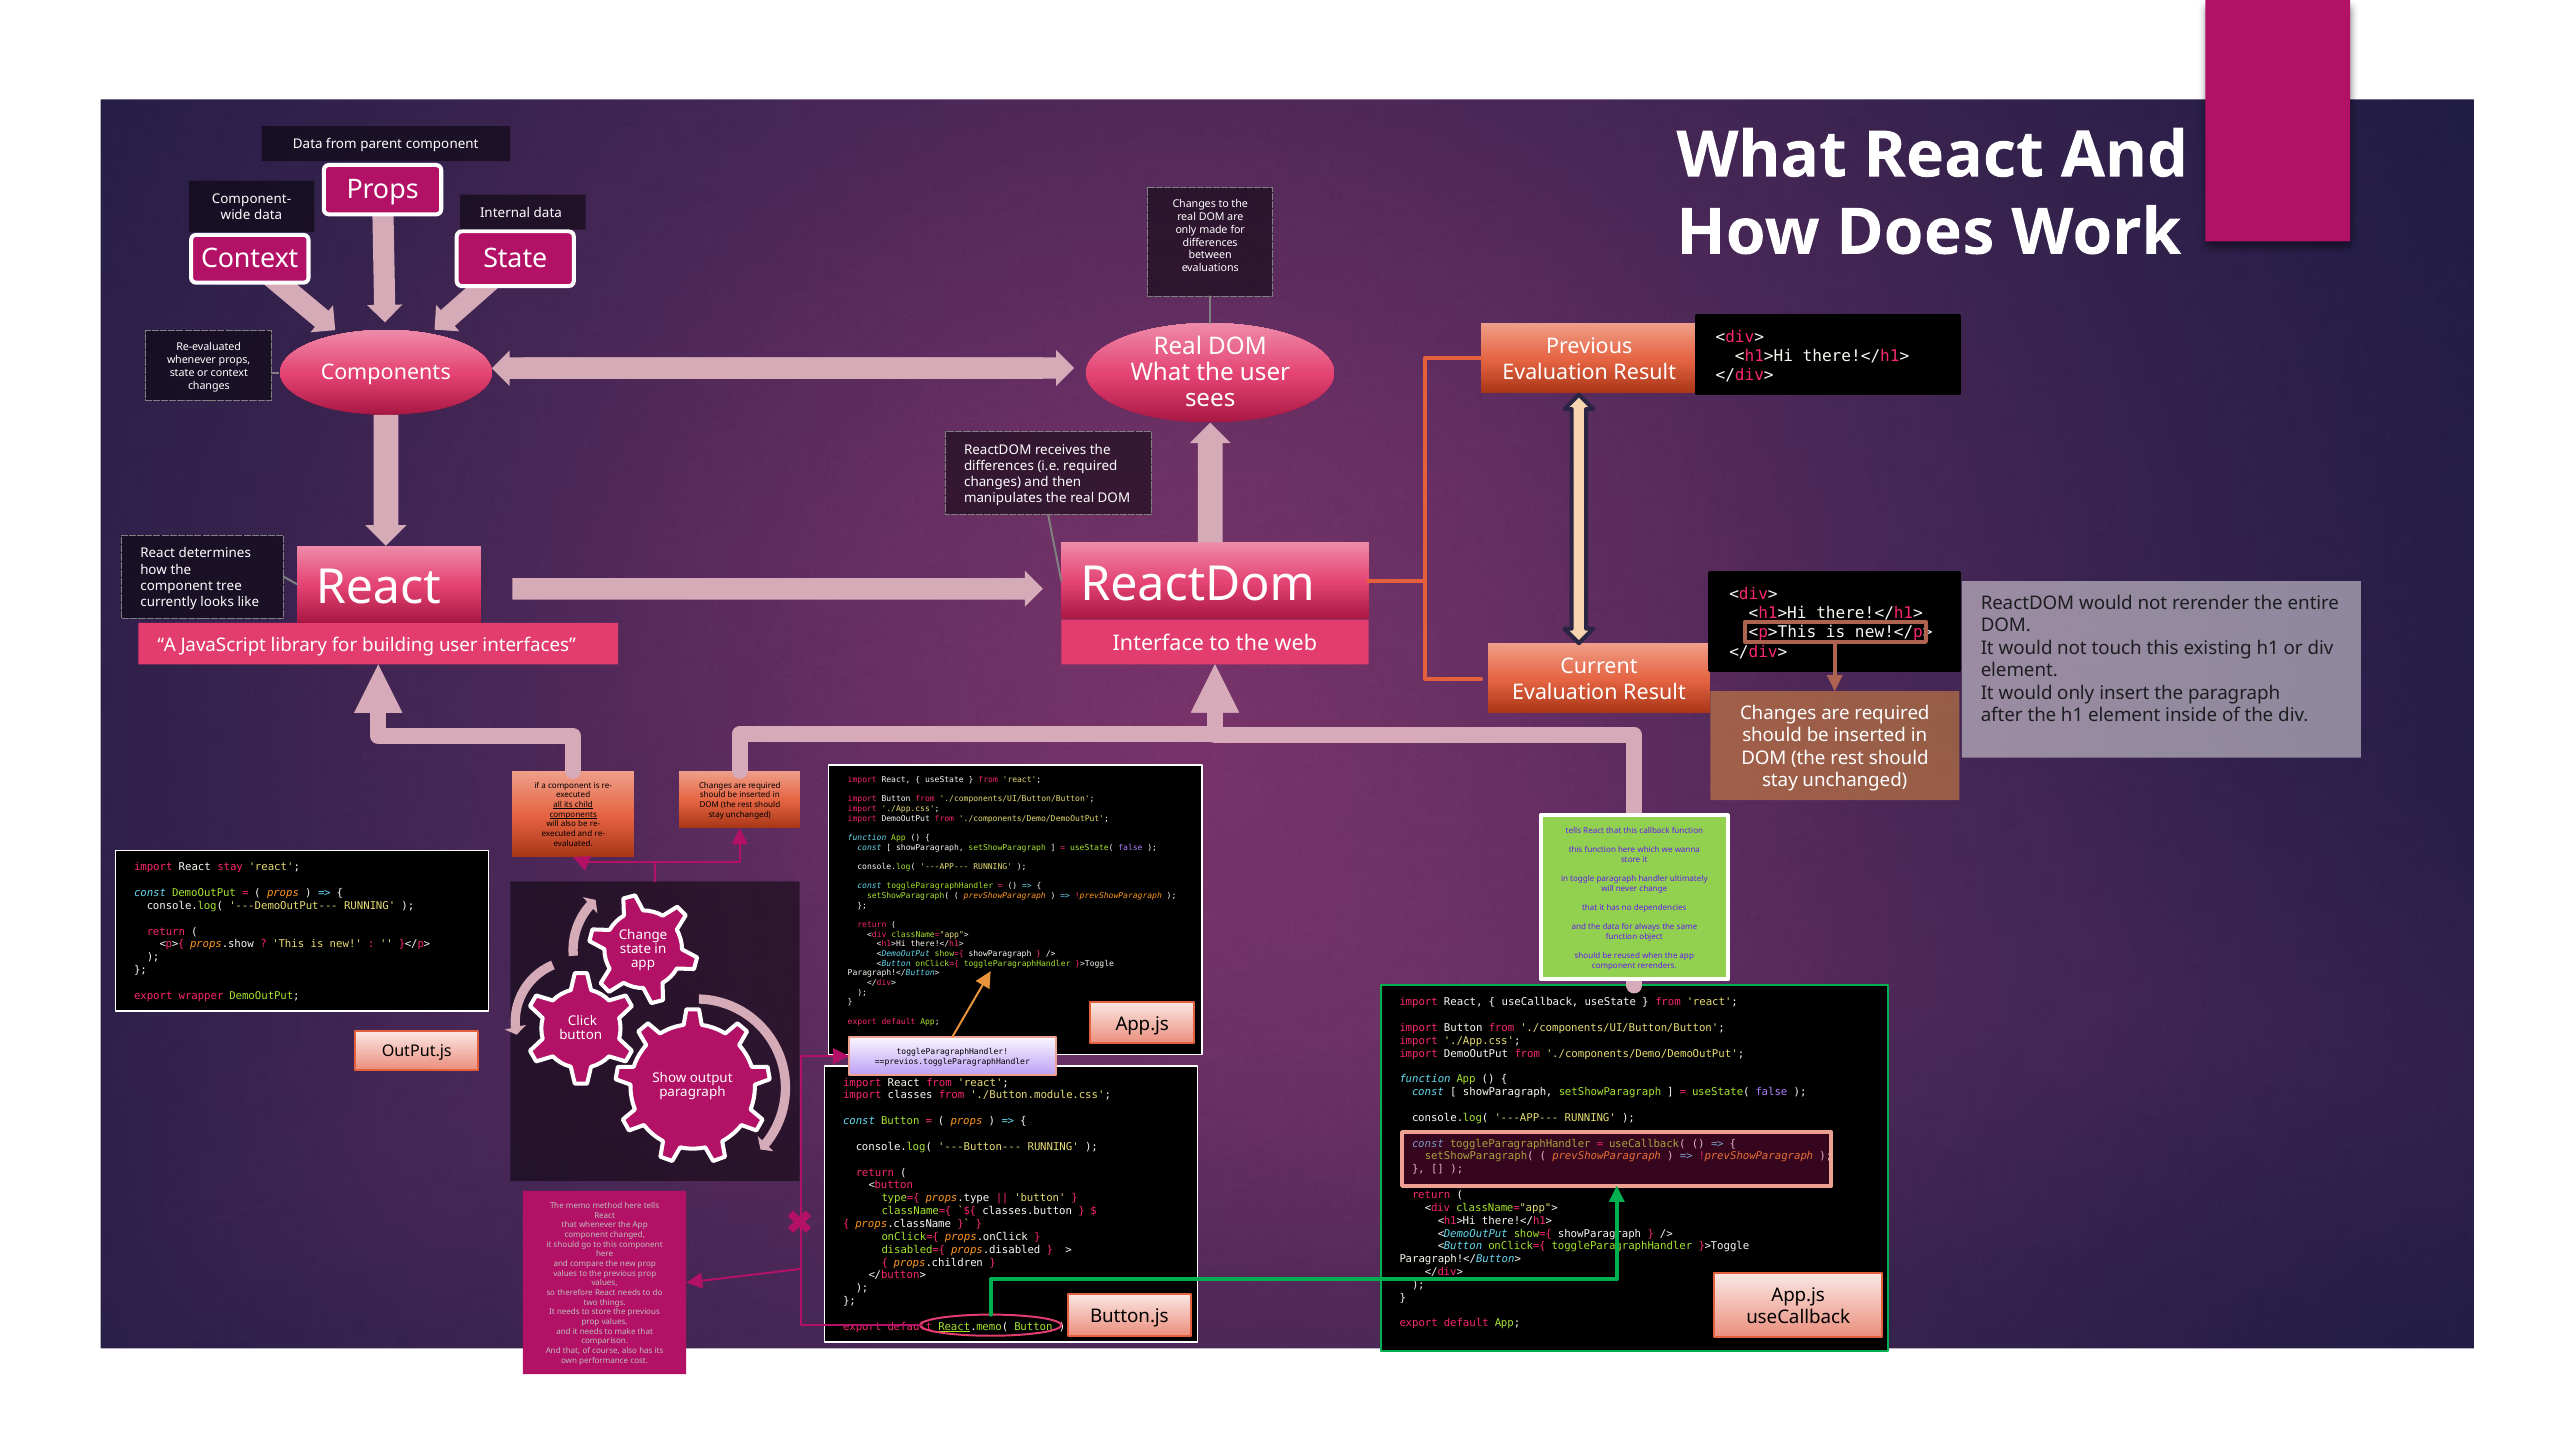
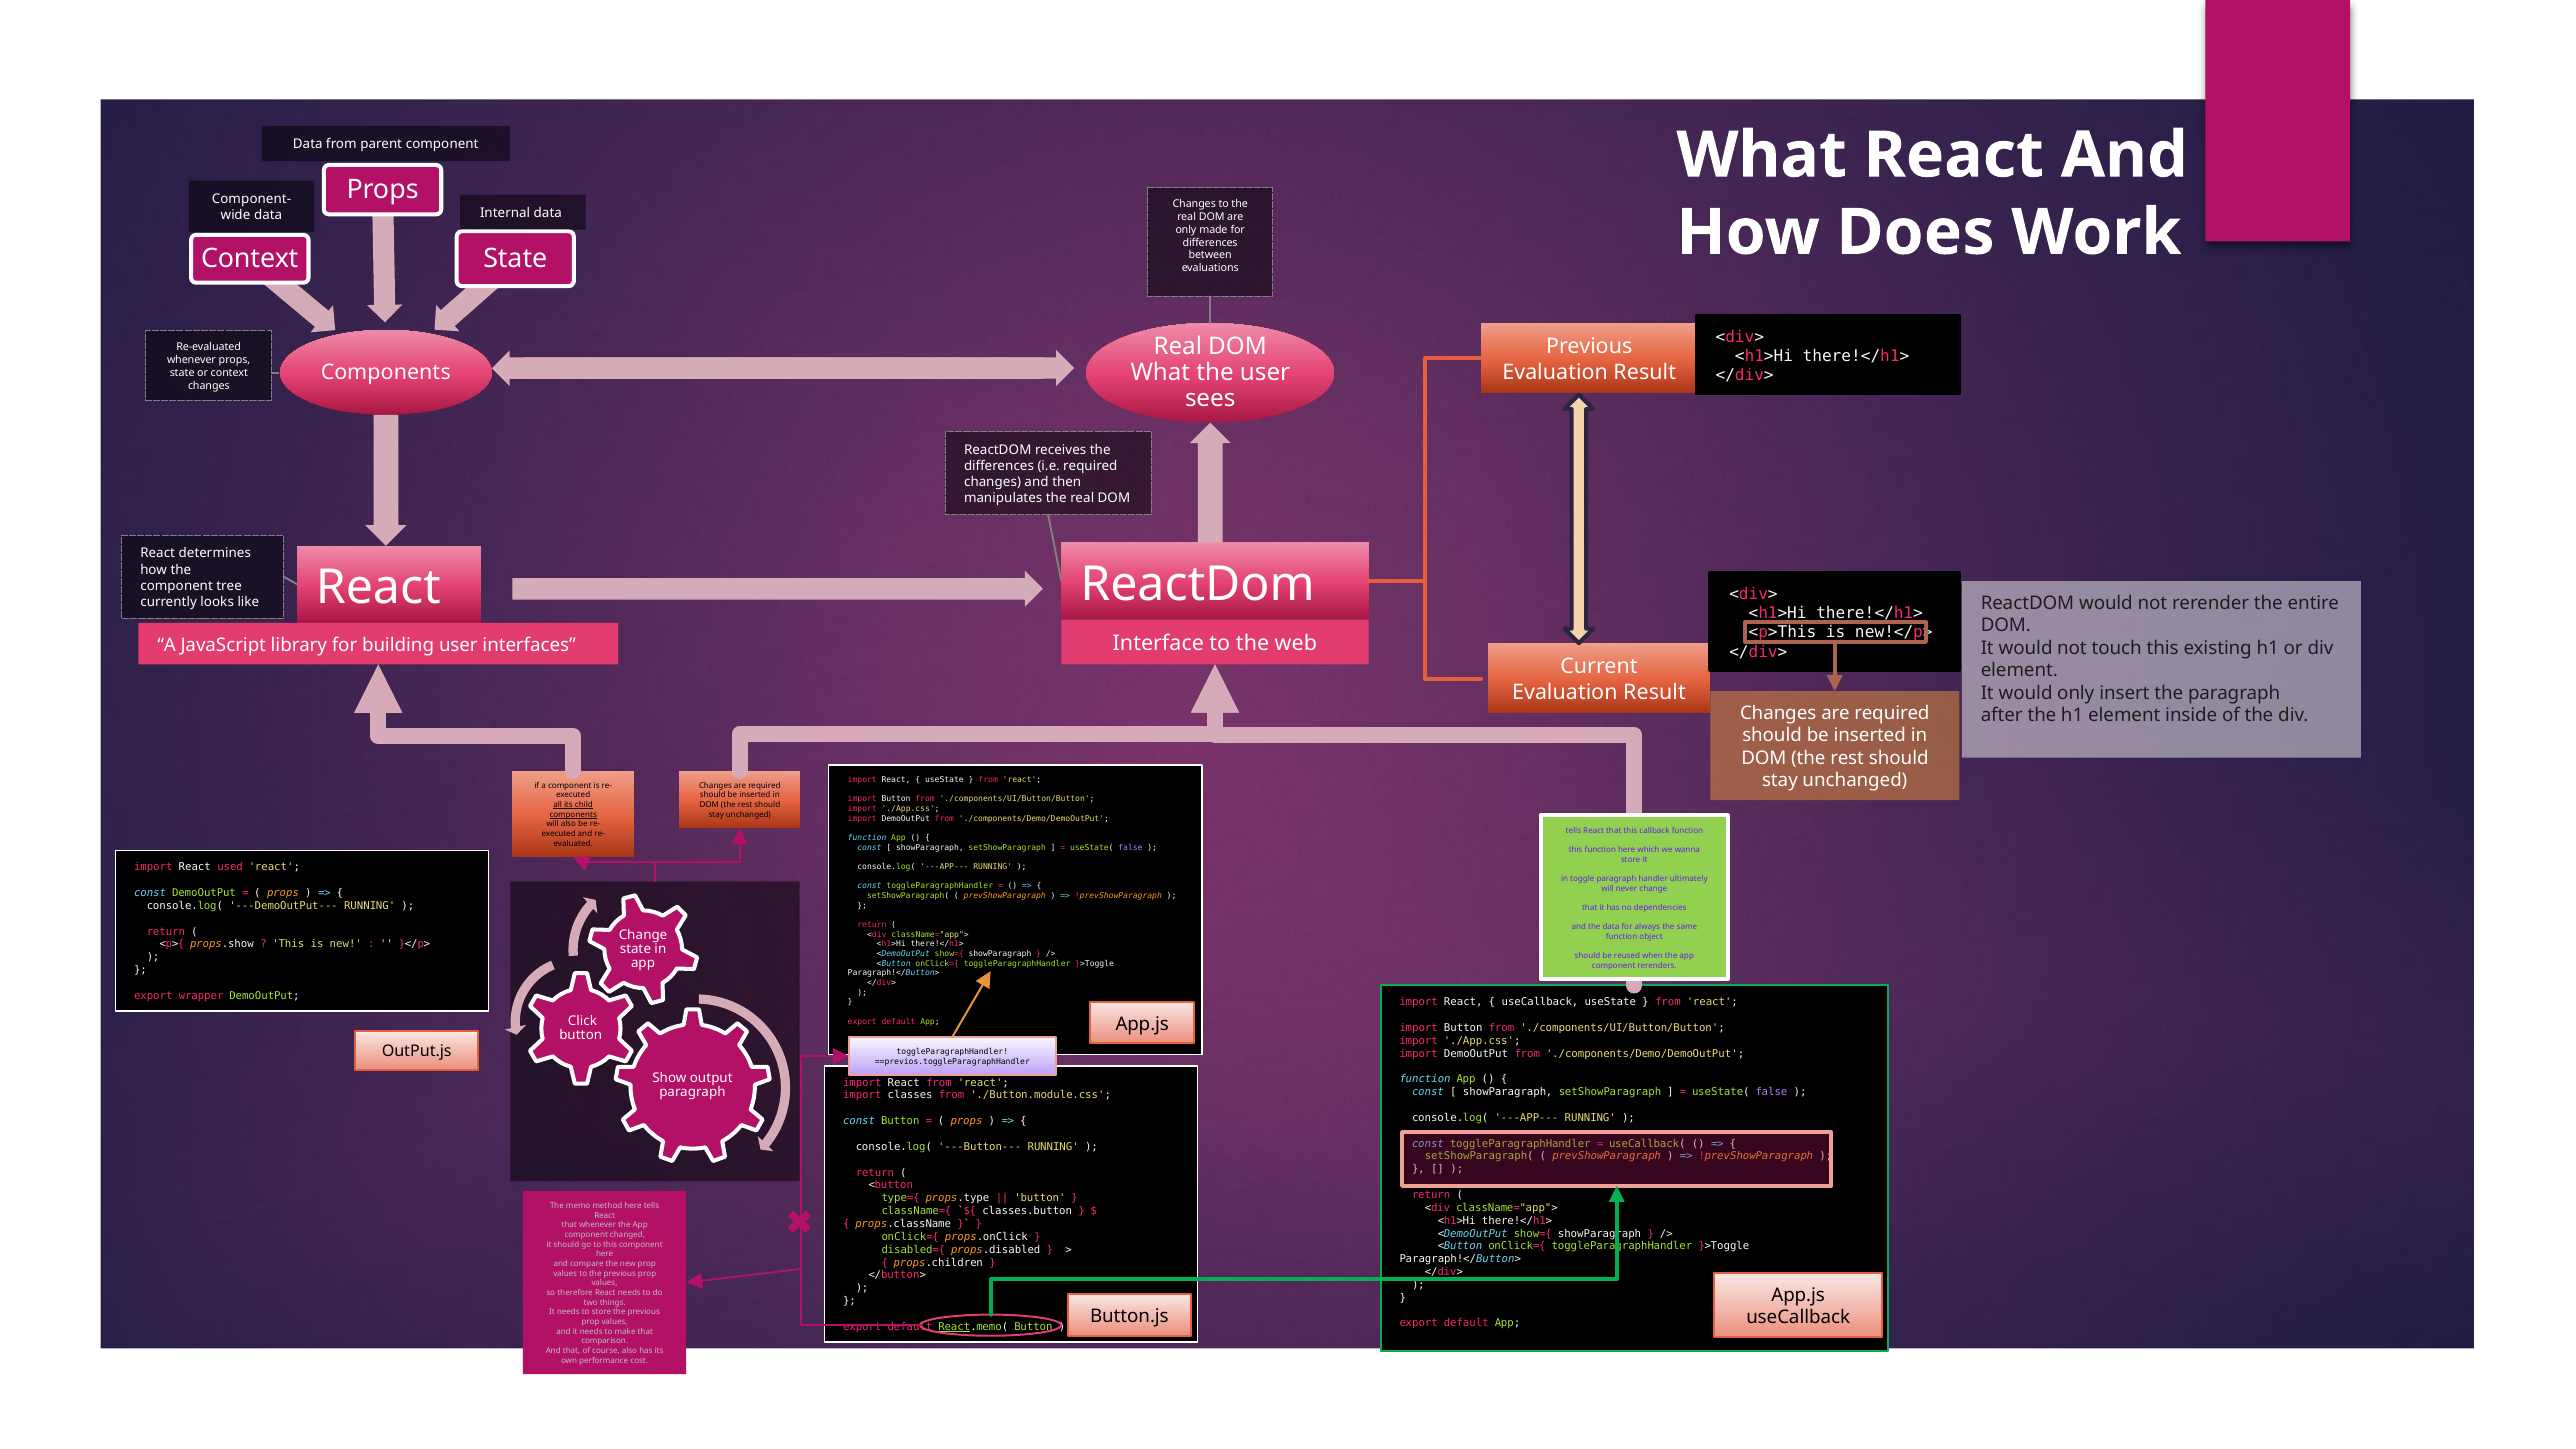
React stay: stay -> used
